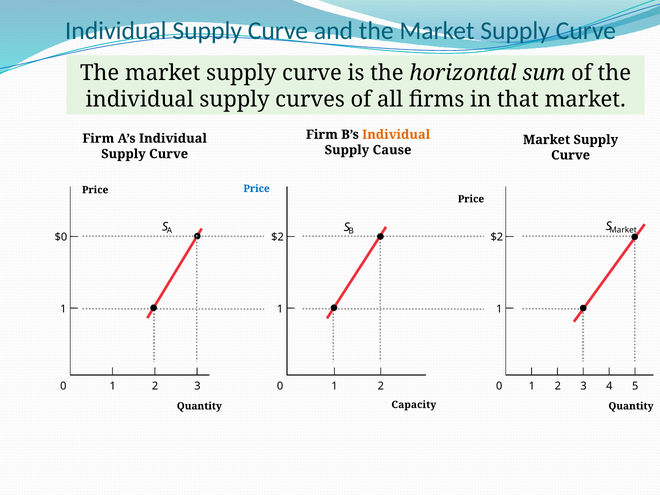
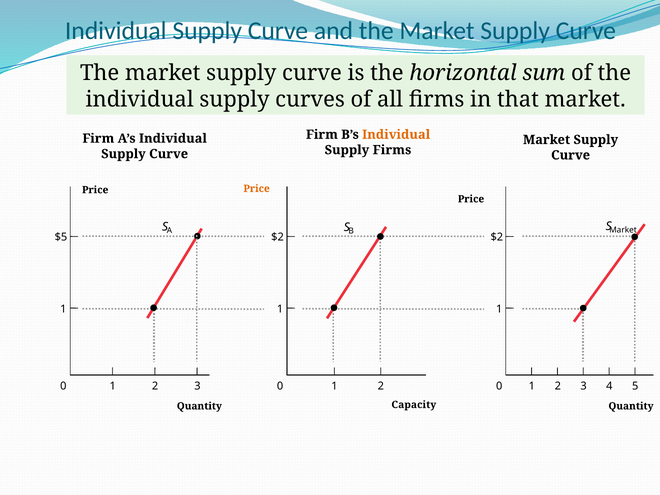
Supply Cause: Cause -> Firms
Price at (257, 189) colour: blue -> orange
$0: $0 -> $5
